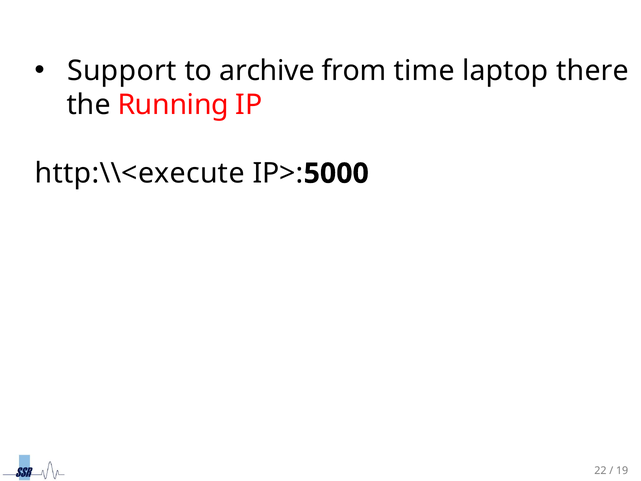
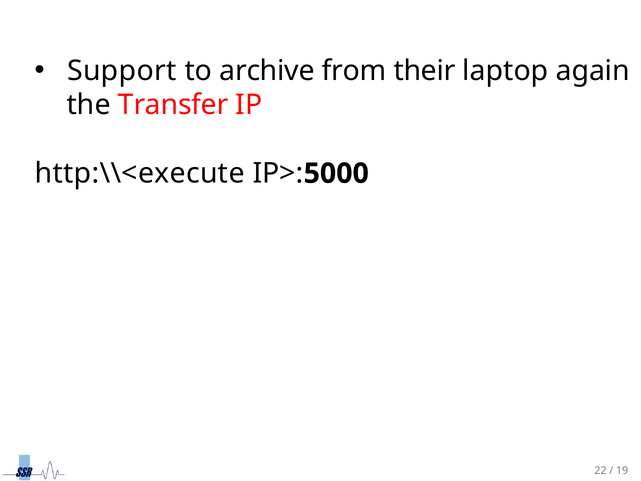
time: time -> their
there: there -> again
Running: Running -> Transfer
